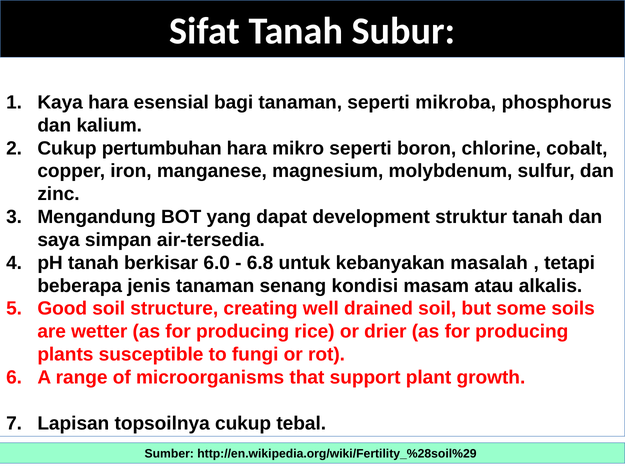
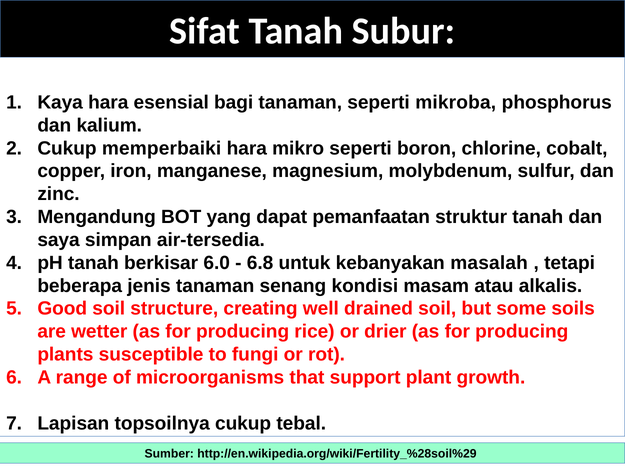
pertumbuhan: pertumbuhan -> memperbaiki
development: development -> pemanfaatan
